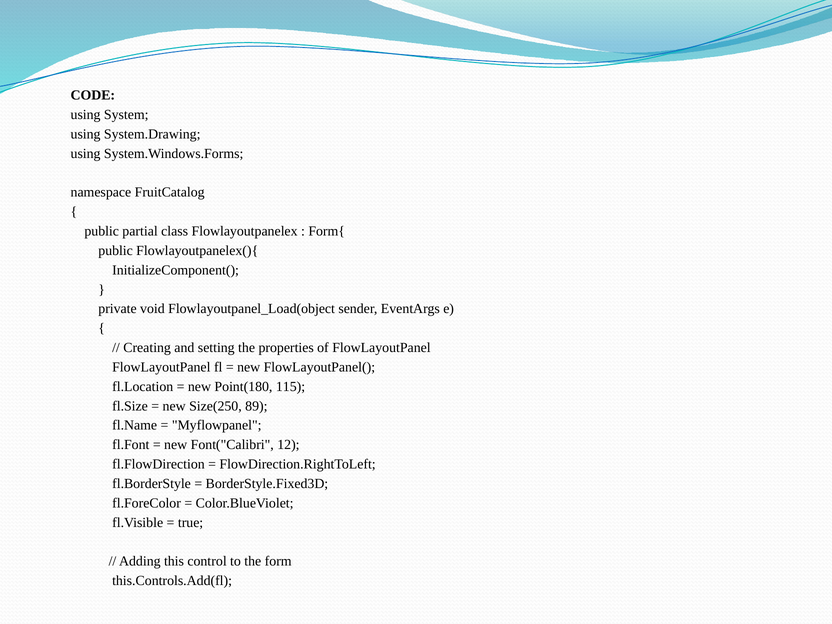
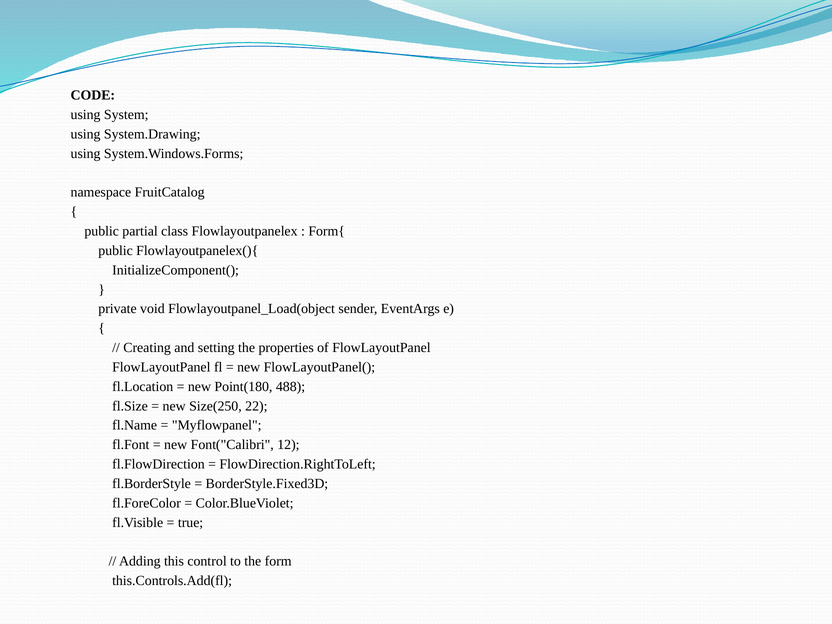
115: 115 -> 488
89: 89 -> 22
